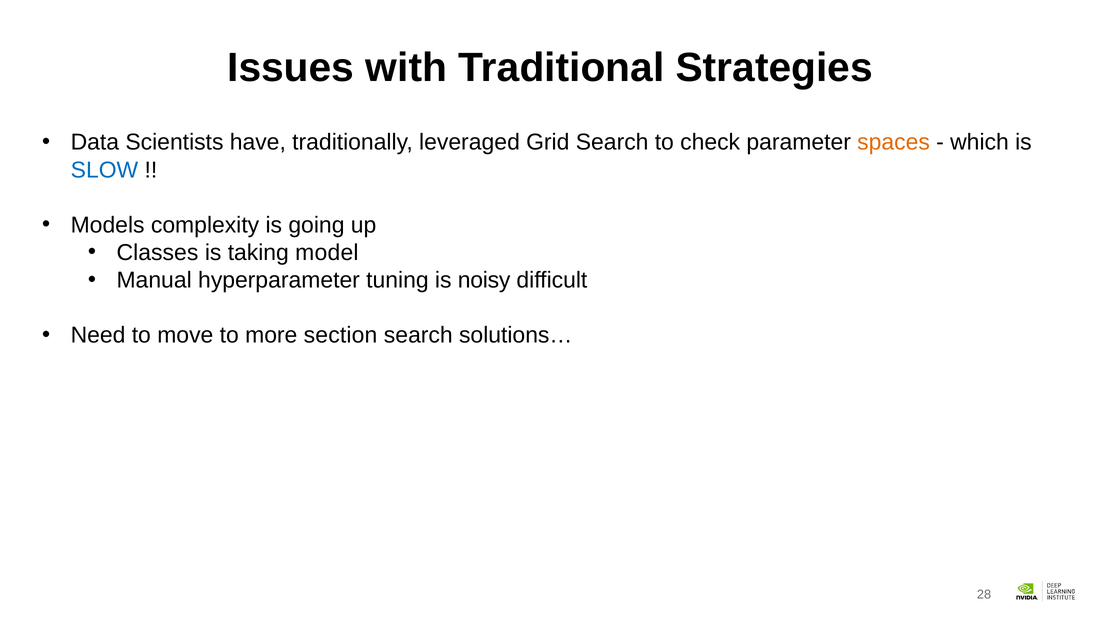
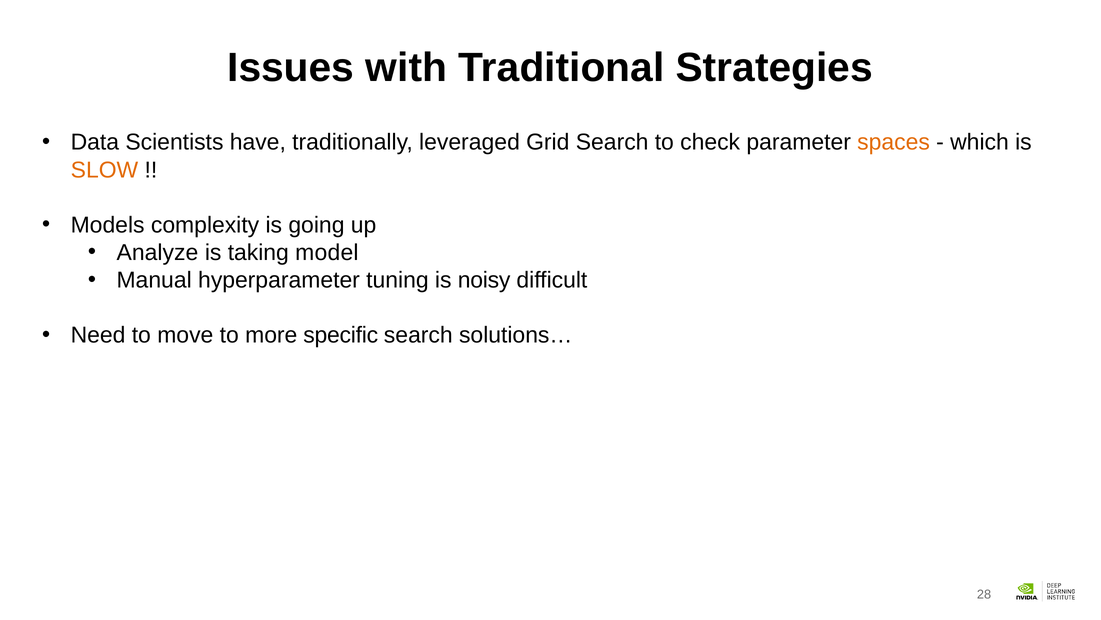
SLOW colour: blue -> orange
Classes: Classes -> Analyze
section: section -> specific
